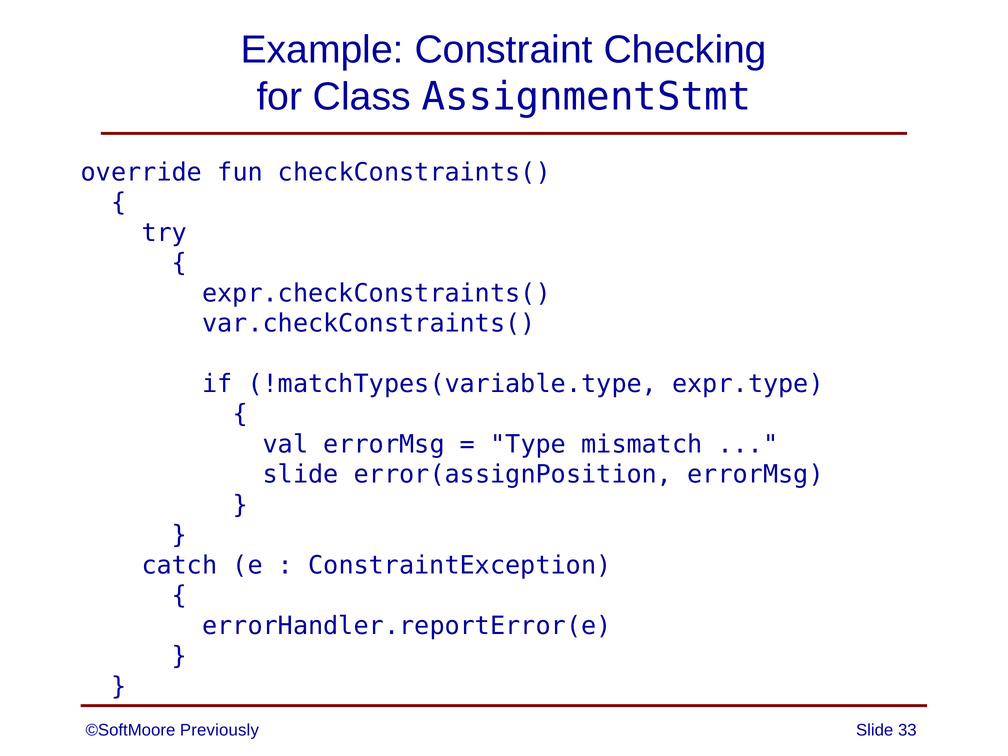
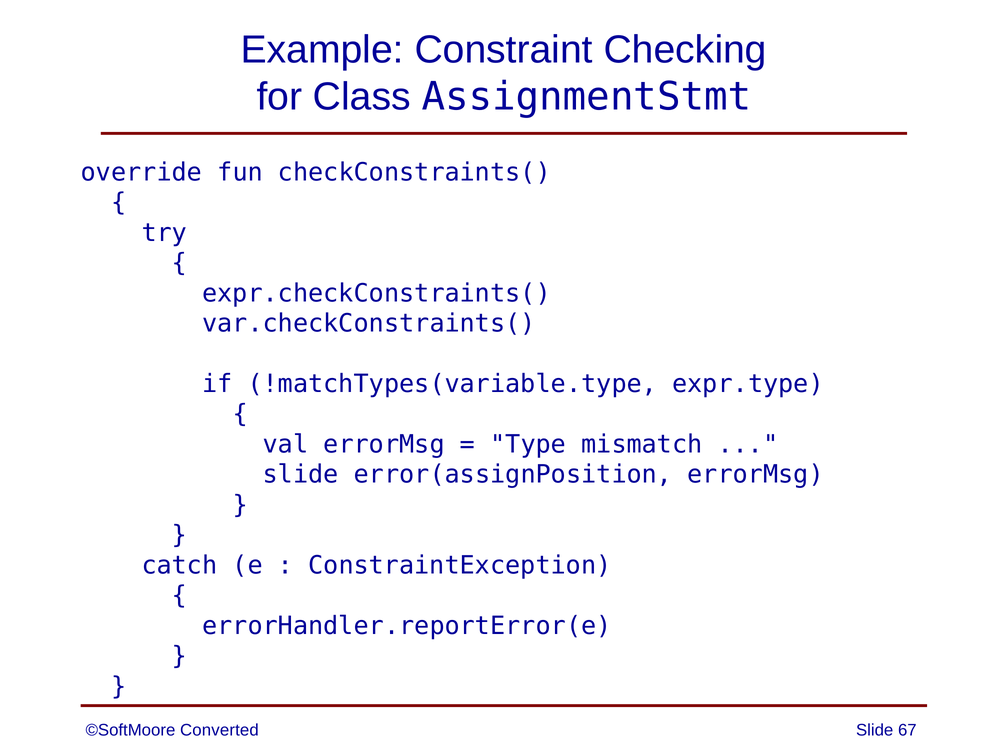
Previously: Previously -> Converted
33: 33 -> 67
